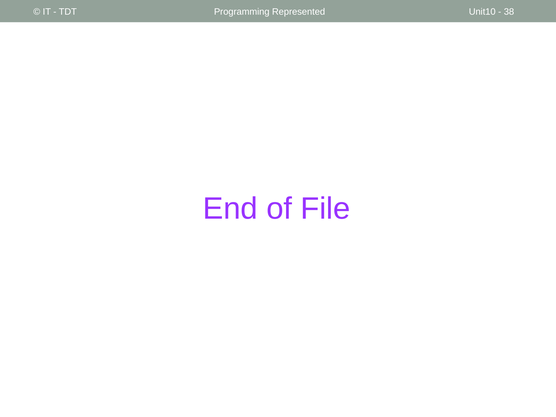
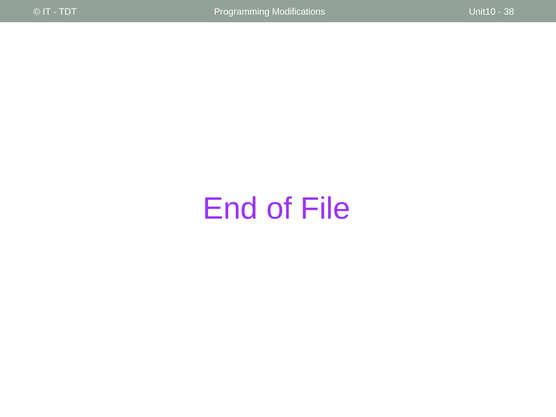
Represented: Represented -> Modifications
